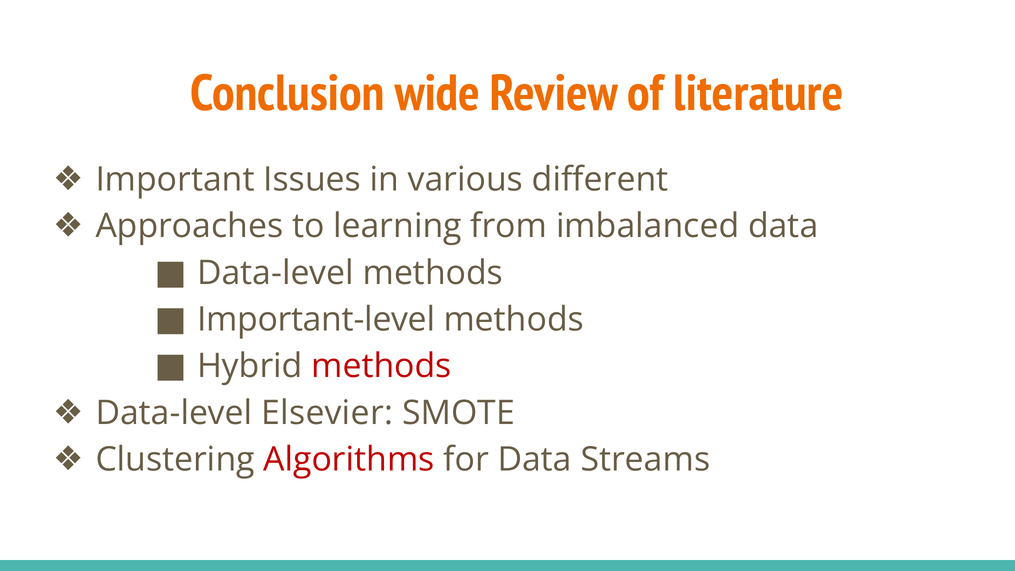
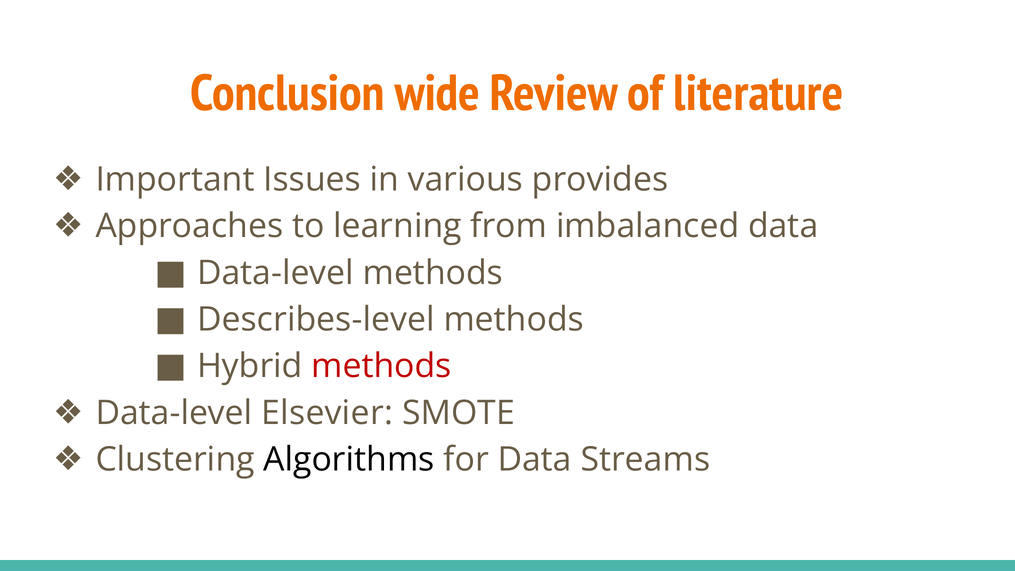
different: different -> provides
Important-level: Important-level -> Describes-level
Algorithms colour: red -> black
